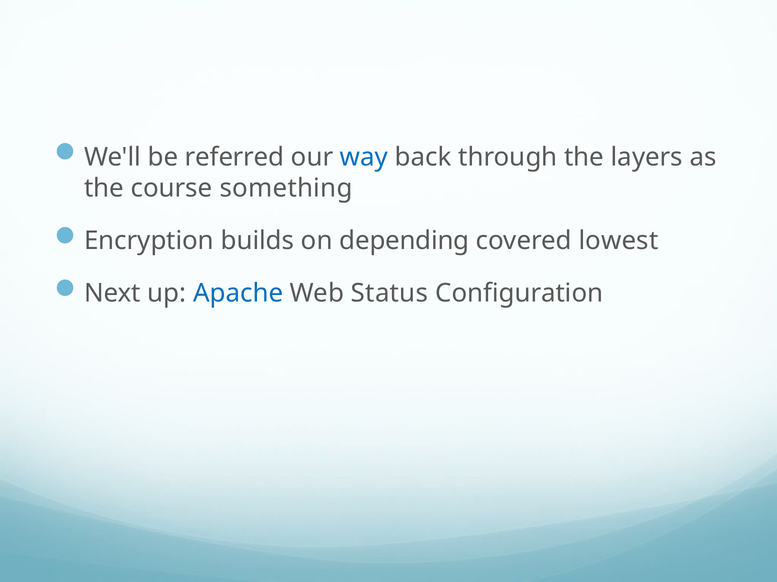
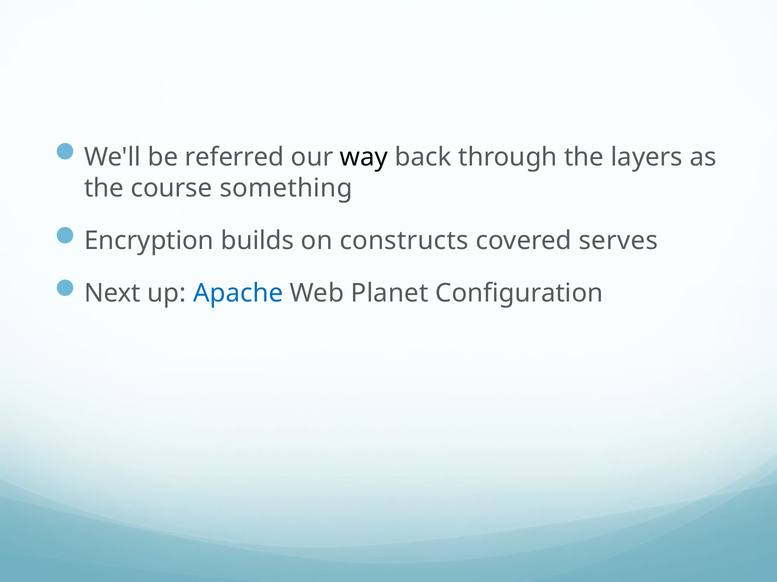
way colour: blue -> black
depending: depending -> constructs
lowest: lowest -> serves
Status: Status -> Planet
